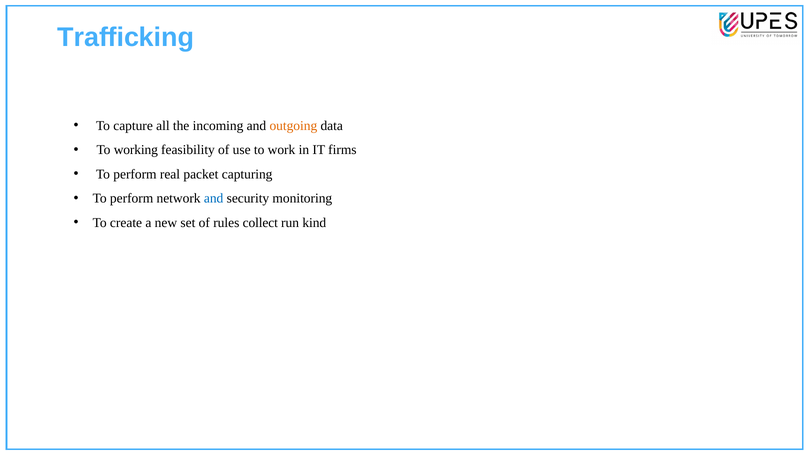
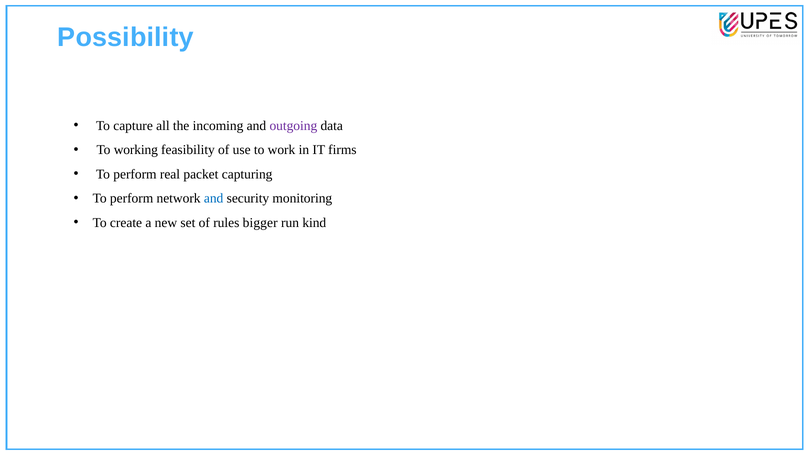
Trafficking: Trafficking -> Possibility
outgoing colour: orange -> purple
collect: collect -> bigger
